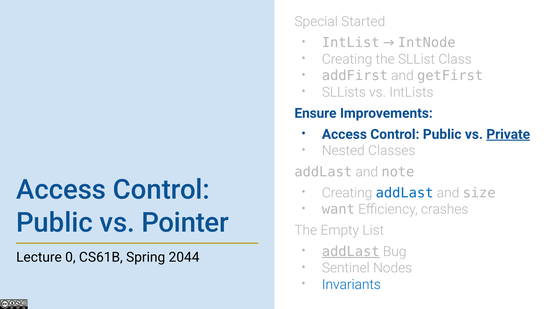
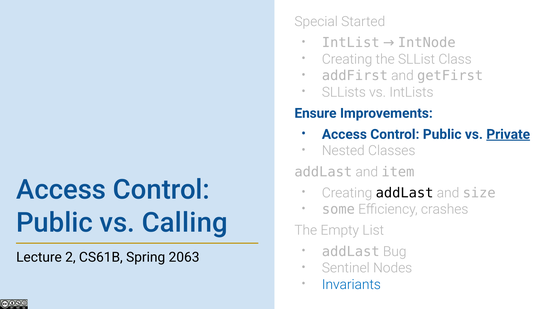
note: note -> item
addLast at (405, 193) colour: blue -> black
want: want -> some
Pointer: Pointer -> Calling
addLast at (351, 251) underline: present -> none
0: 0 -> 2
2044: 2044 -> 2063
